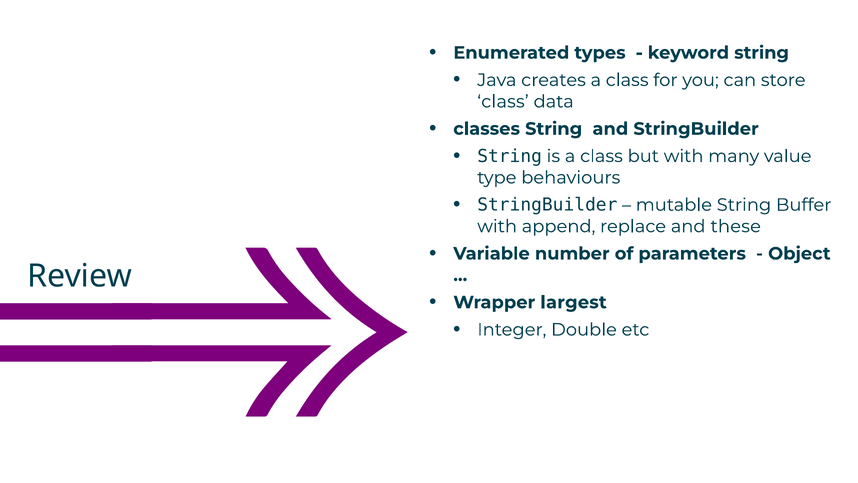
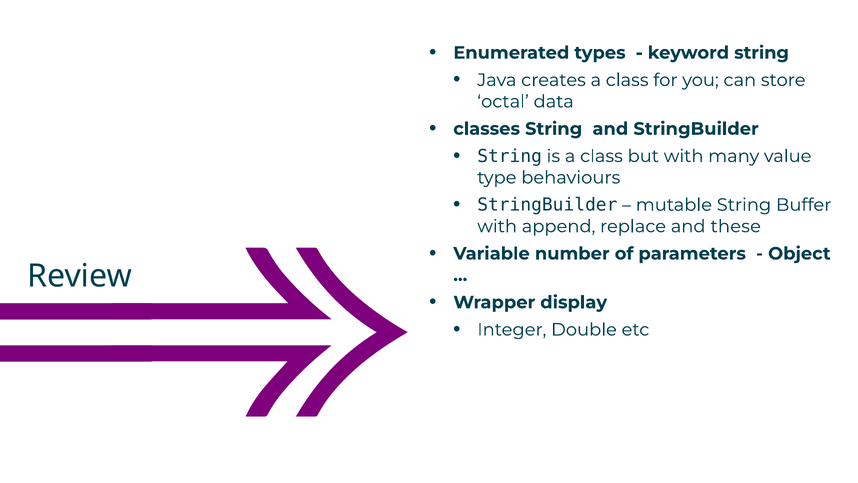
class at (503, 101): class -> octal
largest: largest -> display
